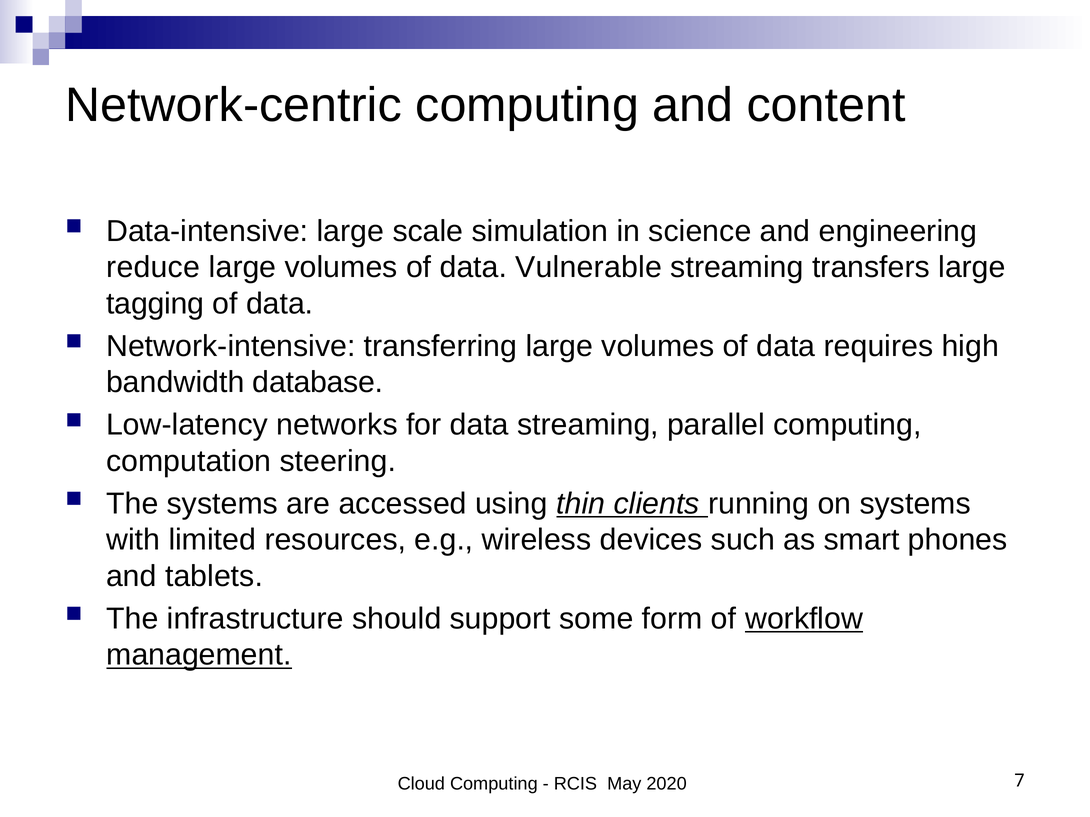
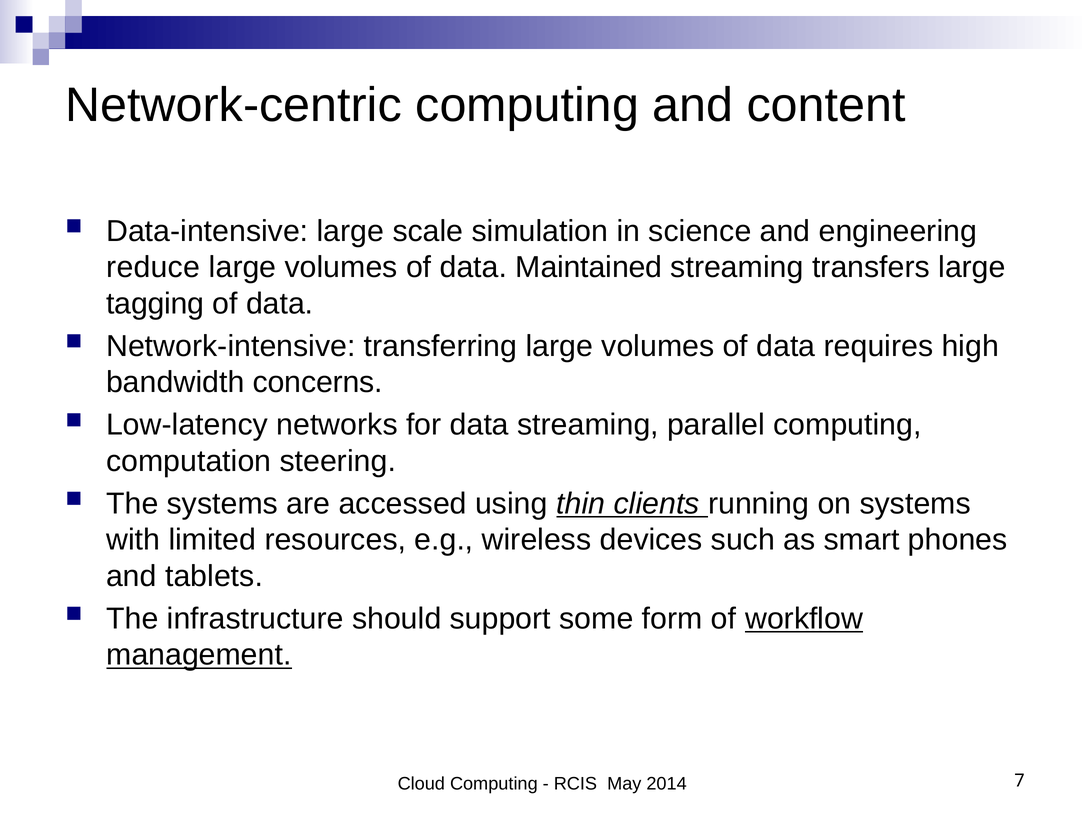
Vulnerable: Vulnerable -> Maintained
database: database -> concerns
2020: 2020 -> 2014
